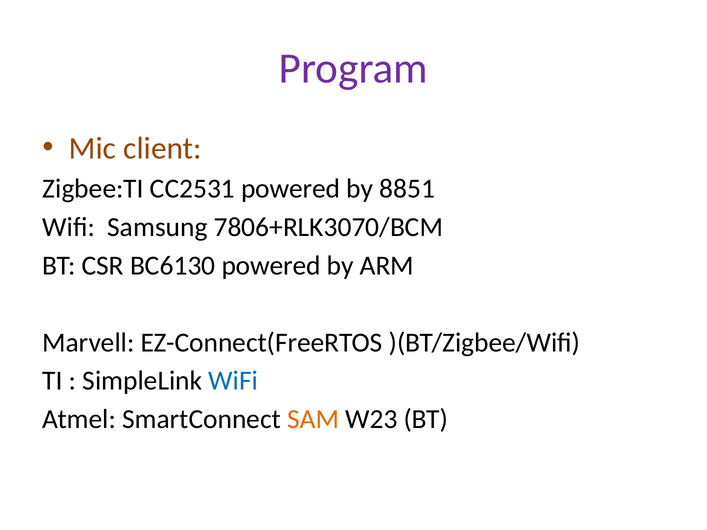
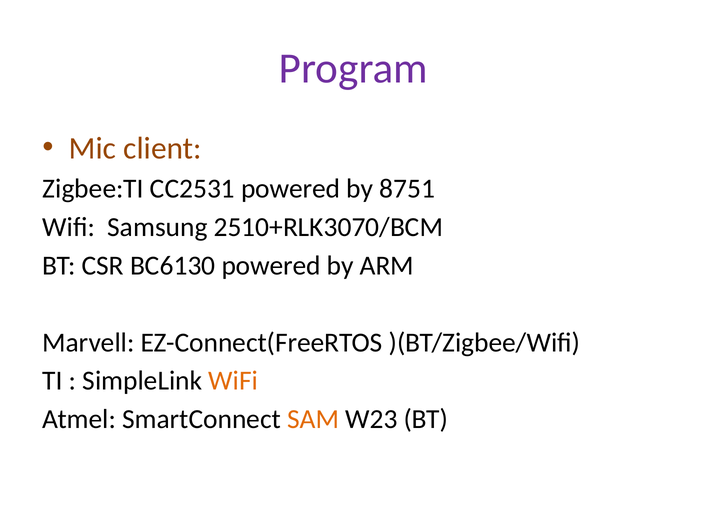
8851: 8851 -> 8751
7806+RLK3070/BCM: 7806+RLK3070/BCM -> 2510+RLK3070/BCM
WiFi at (233, 381) colour: blue -> orange
